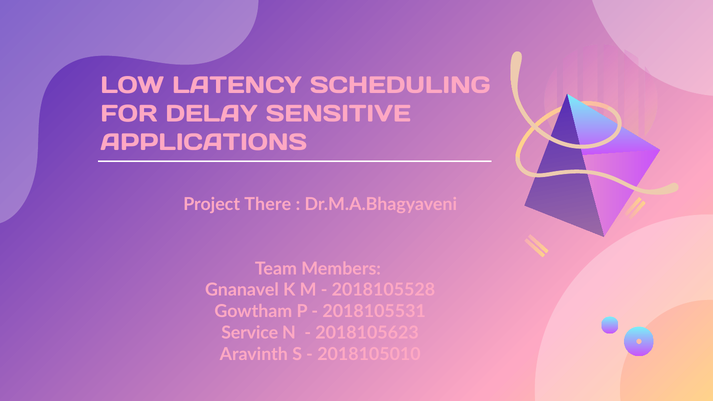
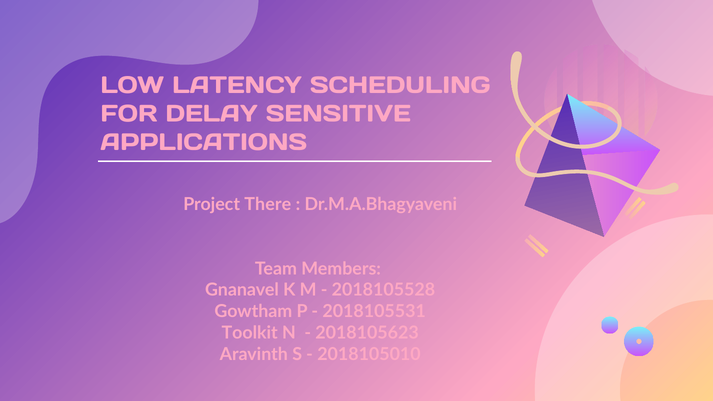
Service: Service -> Toolkit
